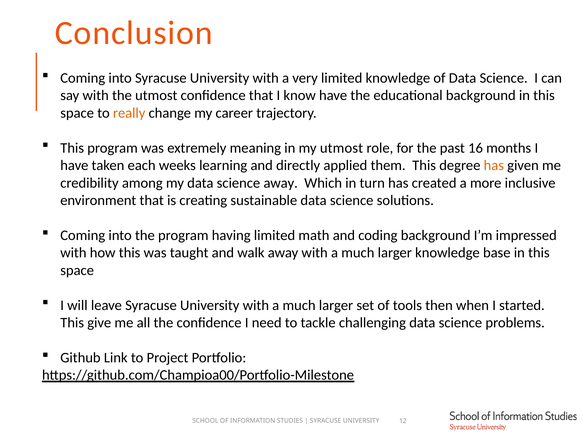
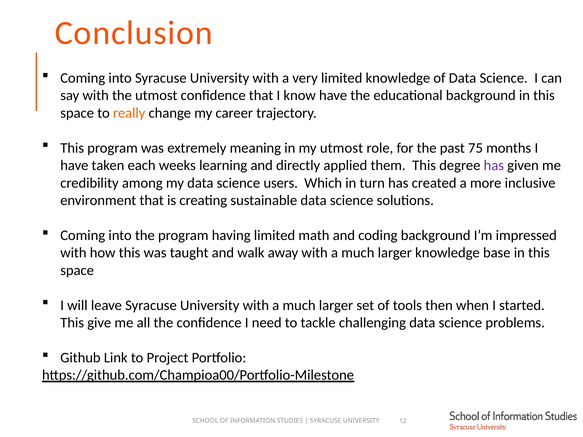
16: 16 -> 75
has at (494, 165) colour: orange -> purple
science away: away -> users
